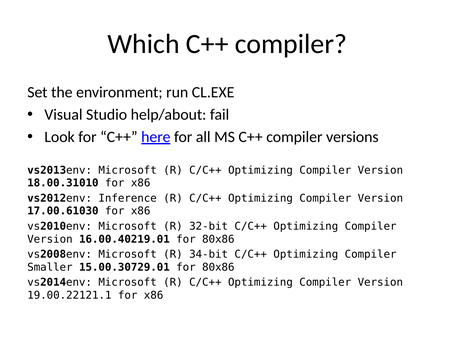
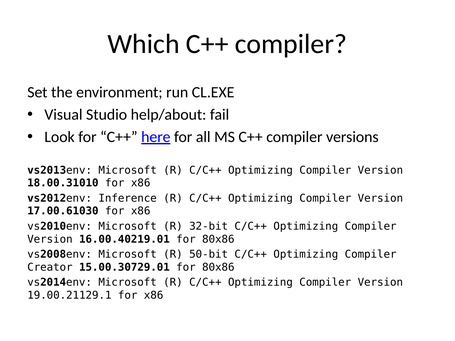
34-bit: 34-bit -> 50-bit
Smaller: Smaller -> Creator
19.00.22121.1: 19.00.22121.1 -> 19.00.21129.1
